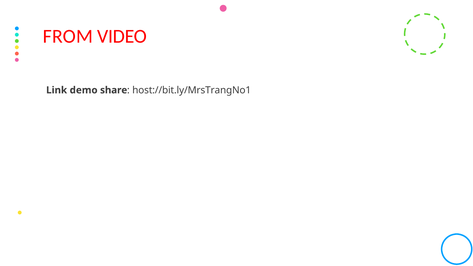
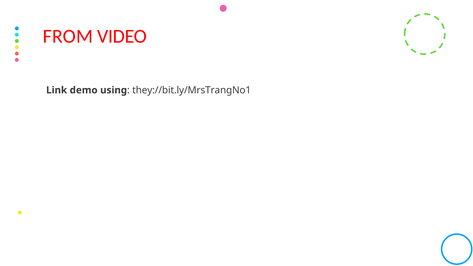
share: share -> using
host://bit.ly/MrsTrangNo1: host://bit.ly/MrsTrangNo1 -> they://bit.ly/MrsTrangNo1
